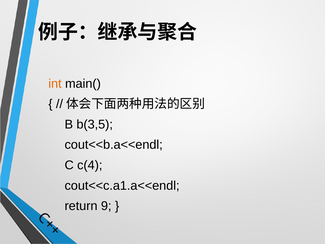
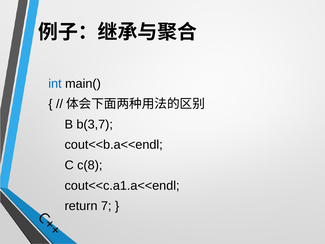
int colour: orange -> blue
b(3,5: b(3,5 -> b(3,7
c(4: c(4 -> c(8
9: 9 -> 7
